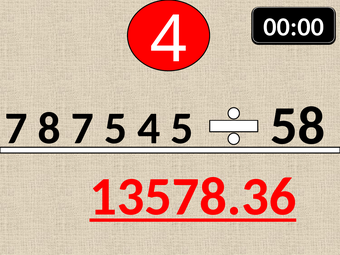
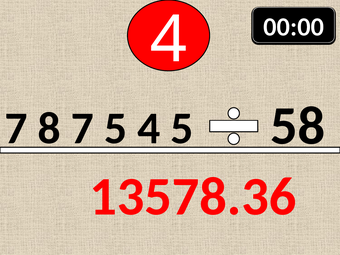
13578.36 underline: present -> none
